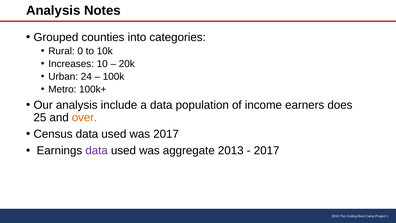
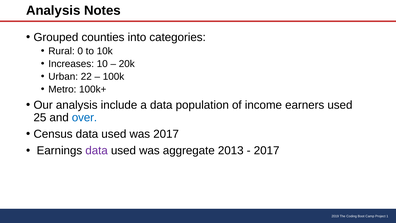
24: 24 -> 22
earners does: does -> used
over colour: orange -> blue
